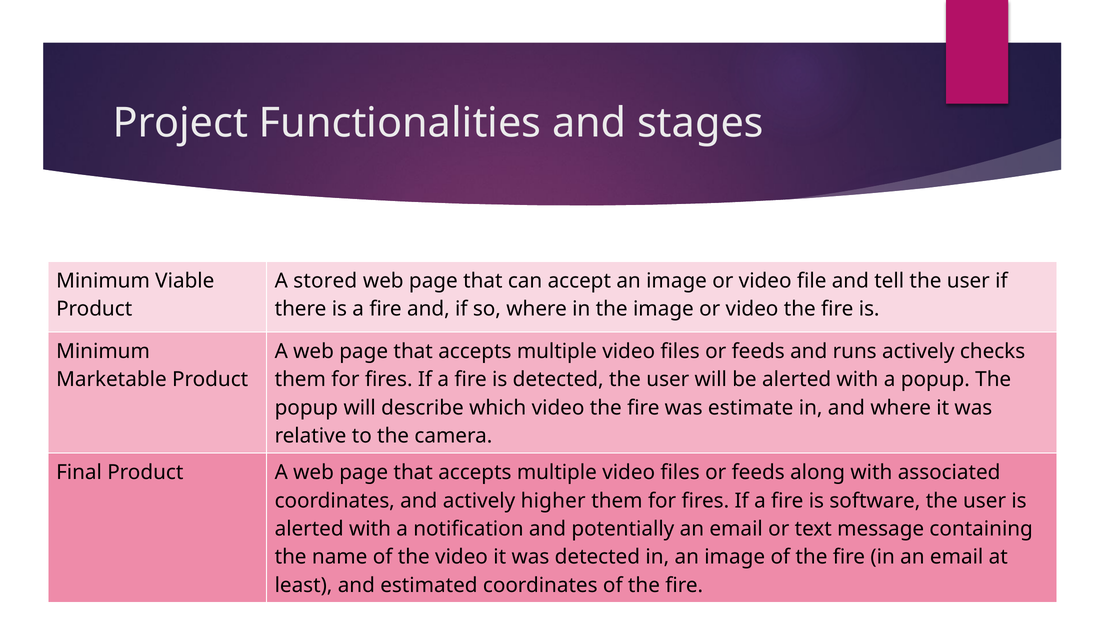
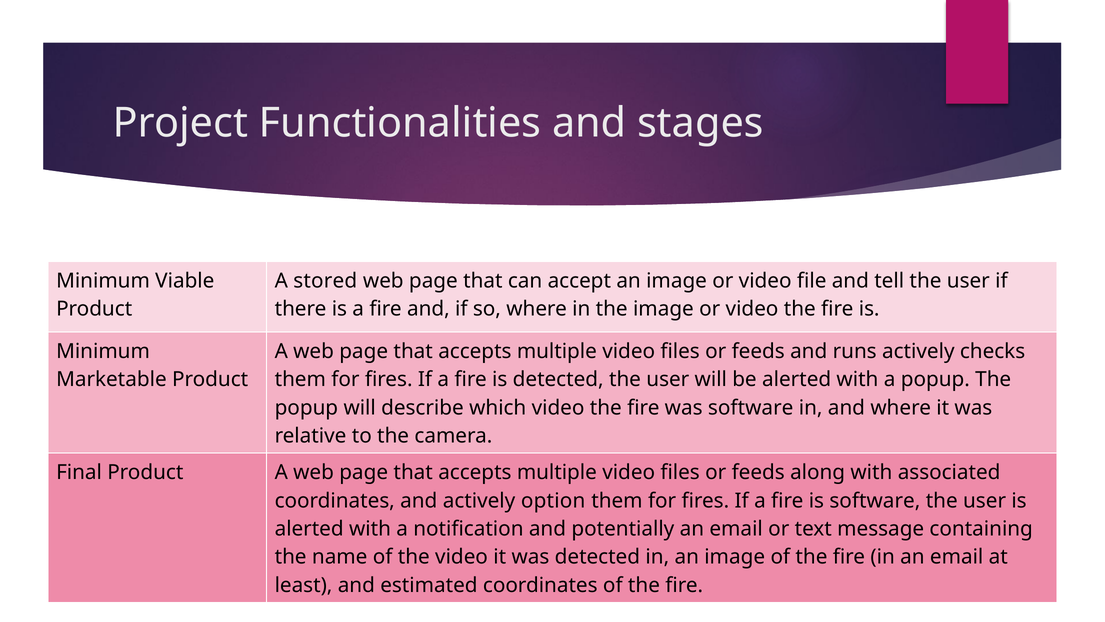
was estimate: estimate -> software
higher: higher -> option
